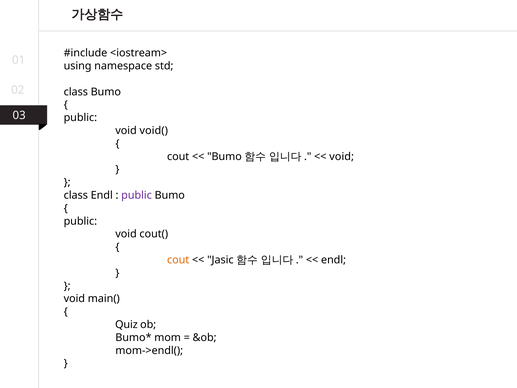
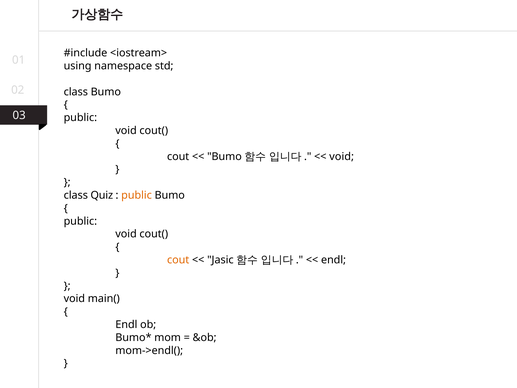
void( at (154, 131): void( -> cout(
class Endl: Endl -> Quiz
public at (137, 195) colour: purple -> orange
Quiz at (126, 324): Quiz -> Endl
